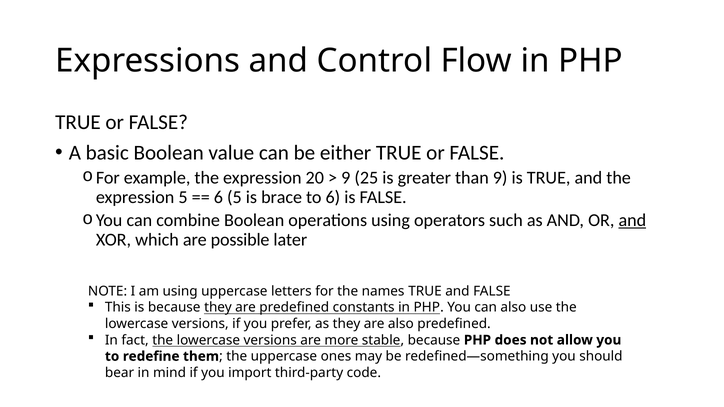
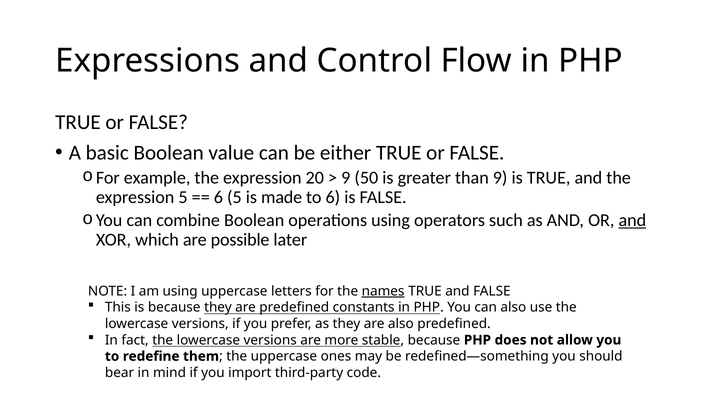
25: 25 -> 50
brace: brace -> made
names underline: none -> present
